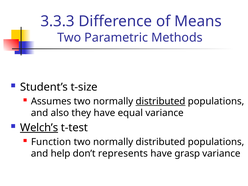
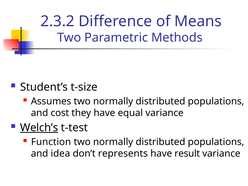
3.3.3: 3.3.3 -> 2.3.2
distributed at (160, 101) underline: present -> none
also: also -> cost
help: help -> idea
grasp: grasp -> result
